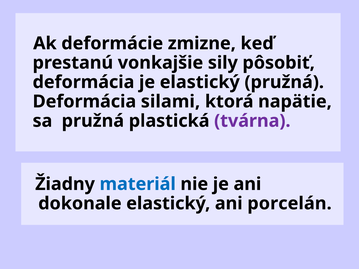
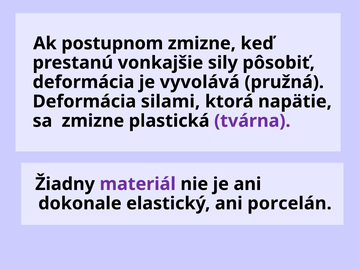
deformácie: deformácie -> postupnom
je elastický: elastický -> vyvolává
sa pružná: pružná -> zmizne
materiál colour: blue -> purple
